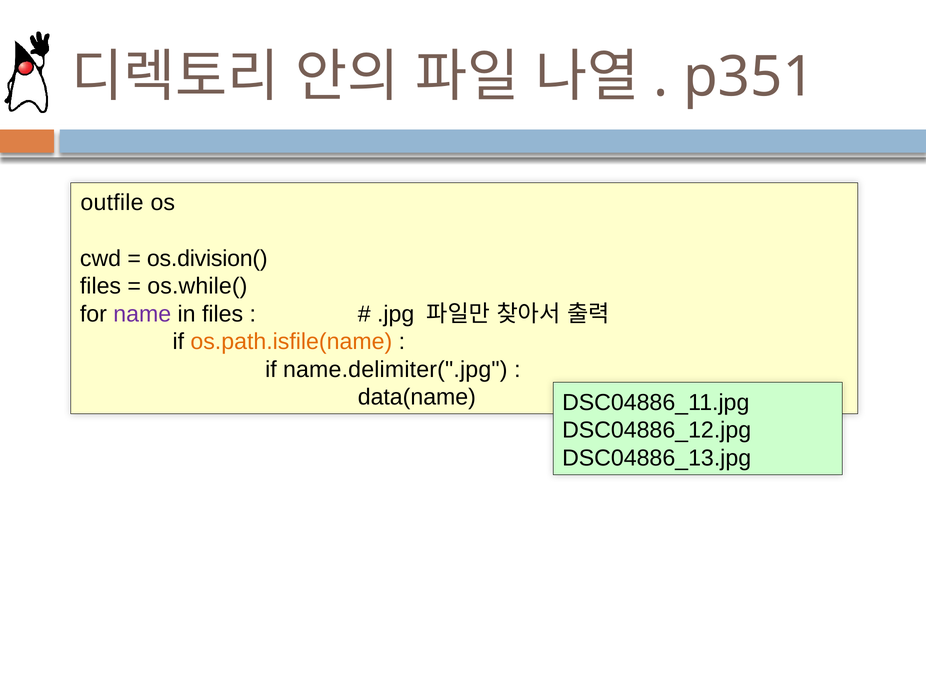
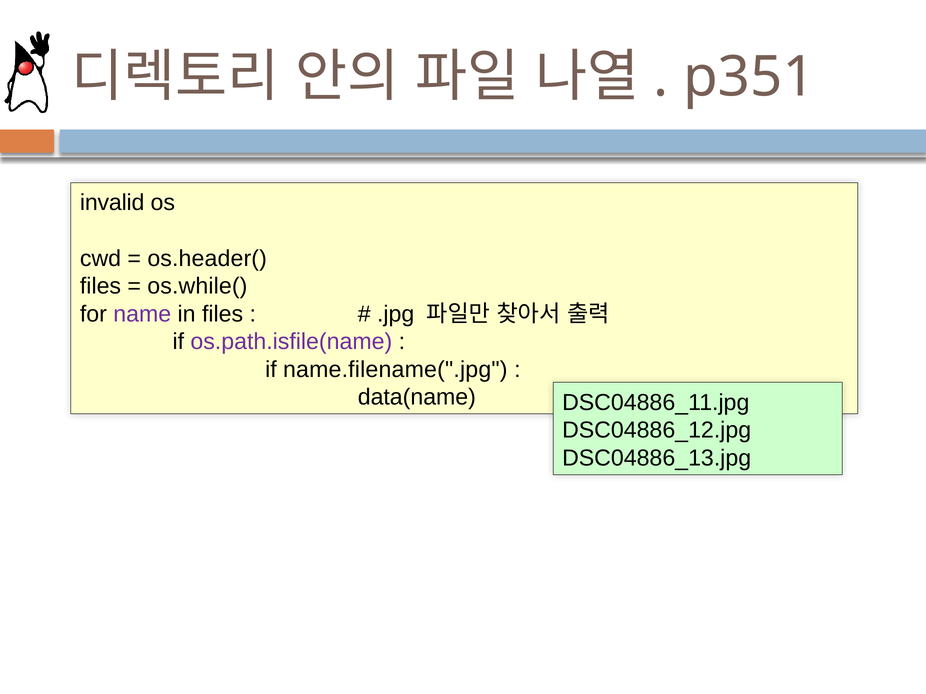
outfile: outfile -> invalid
os.division(: os.division( -> os.header(
os.path.isfile(name colour: orange -> purple
name.delimiter(".jpg: name.delimiter(".jpg -> name.filename(".jpg
